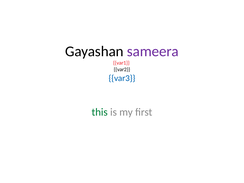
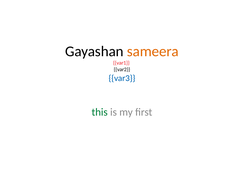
sameera colour: purple -> orange
